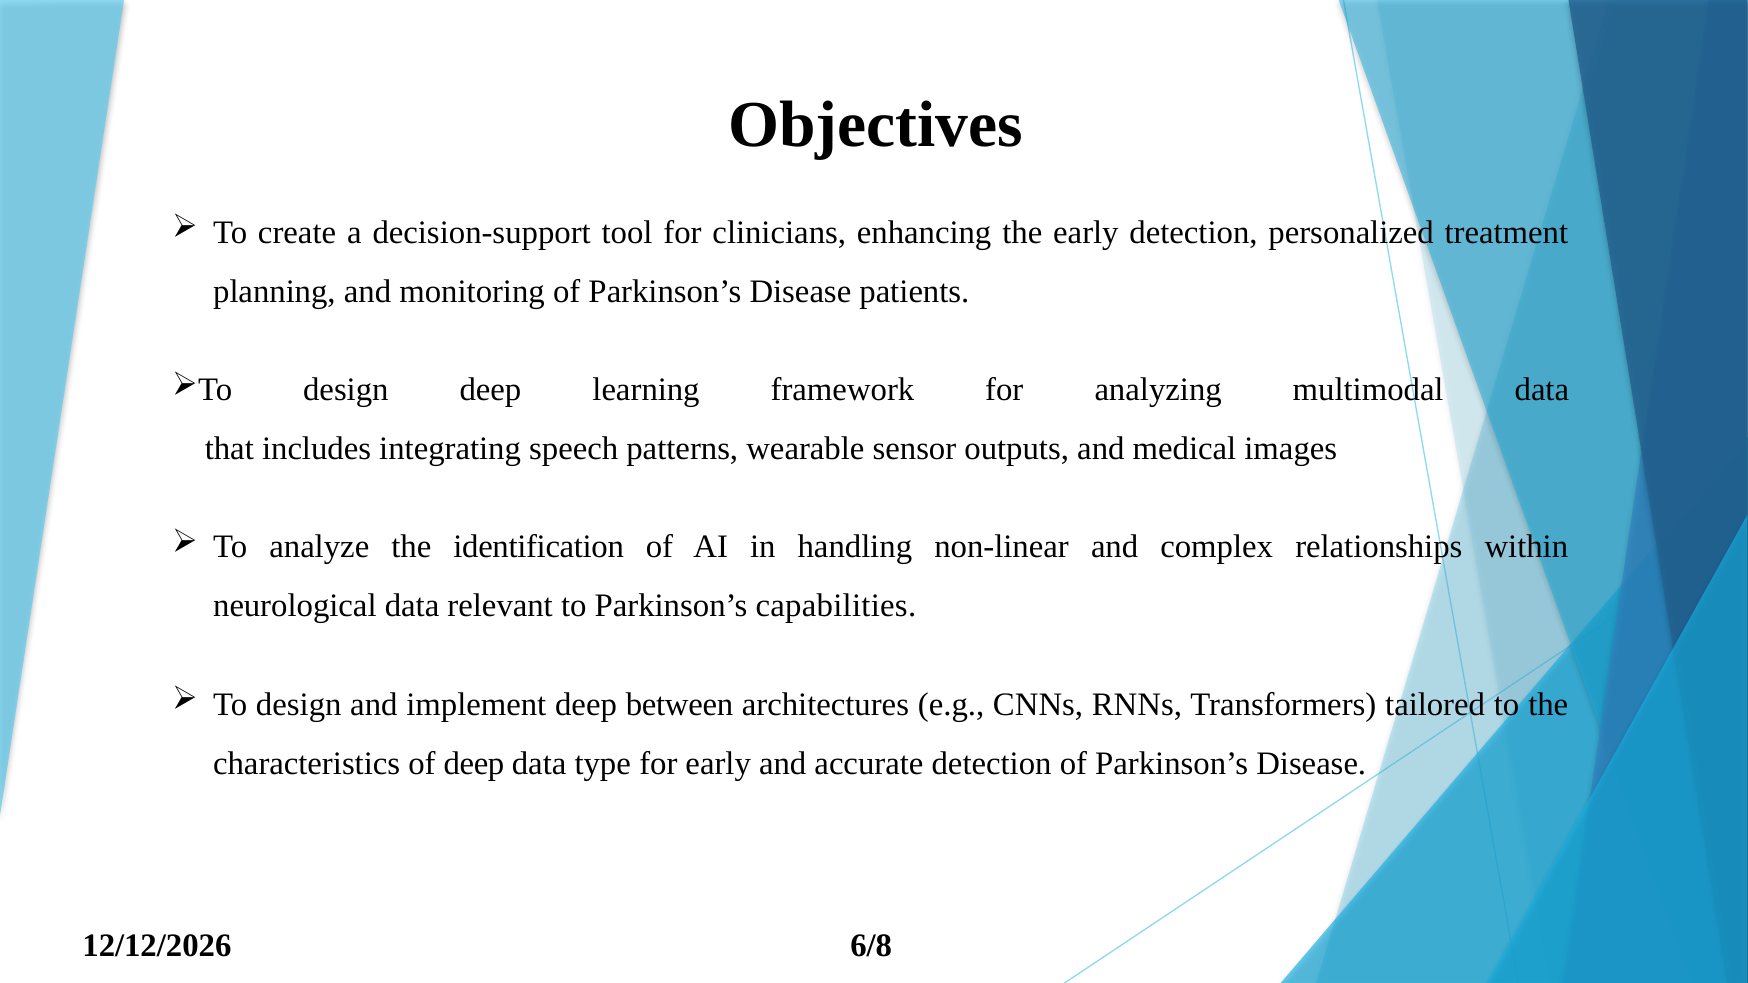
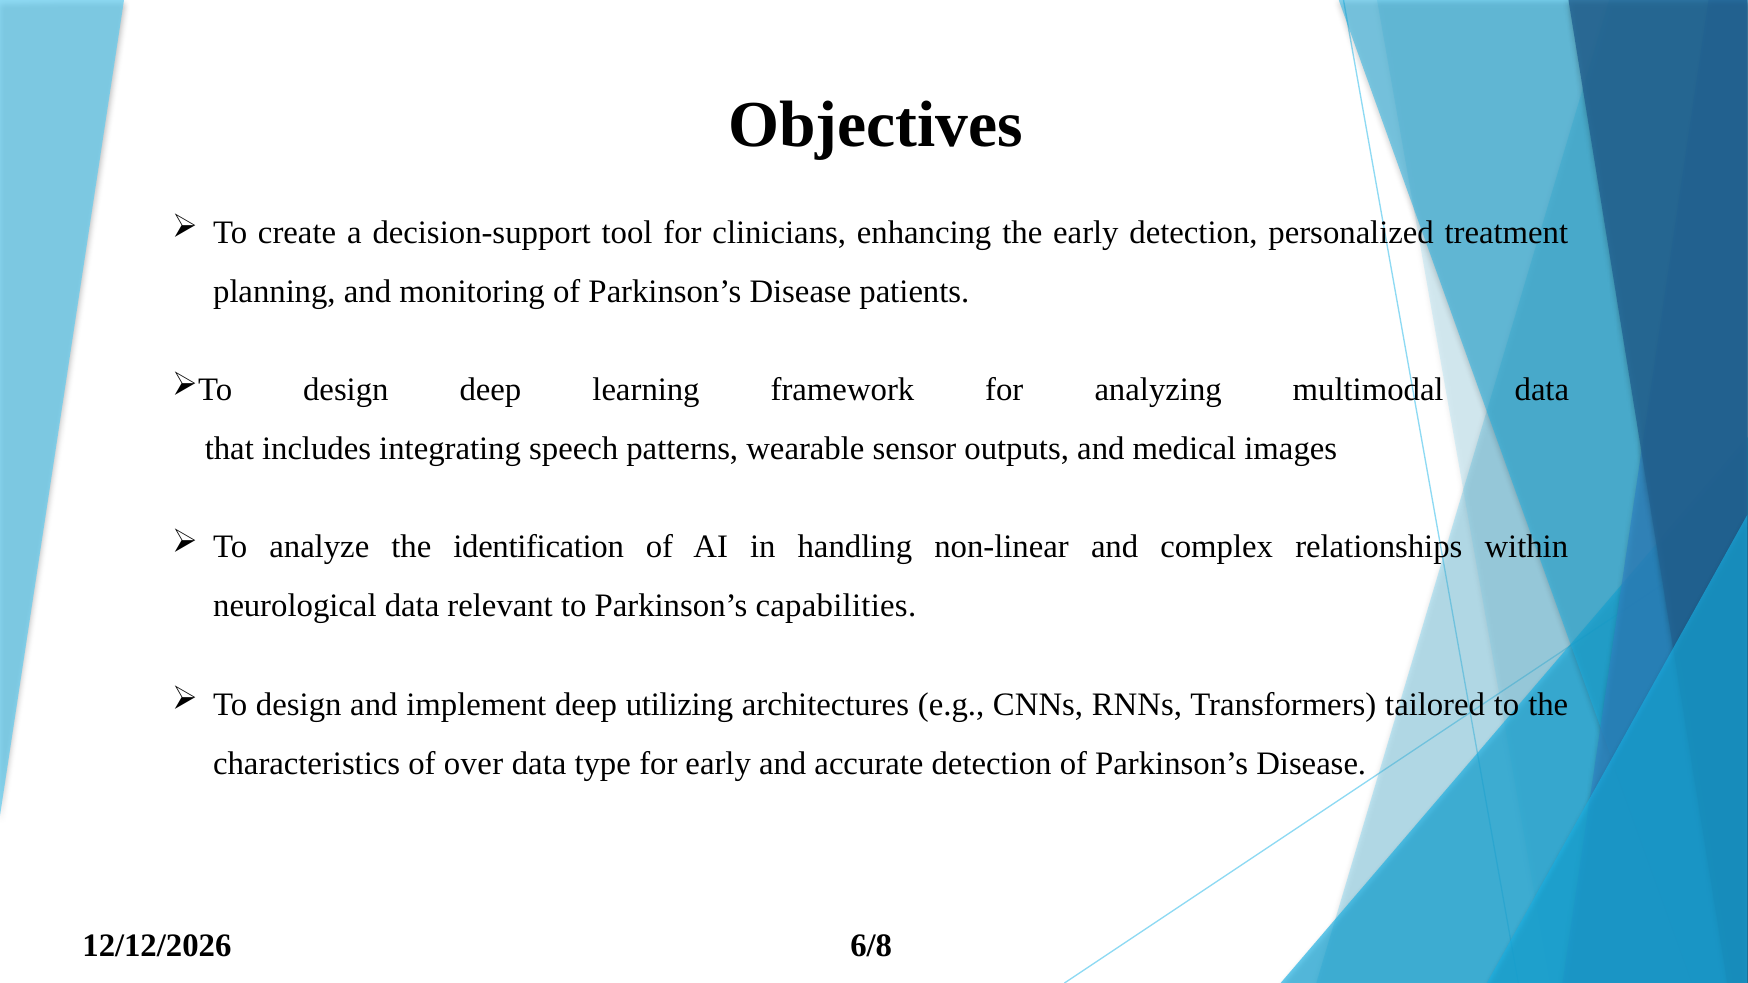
between: between -> utilizing
of deep: deep -> over
